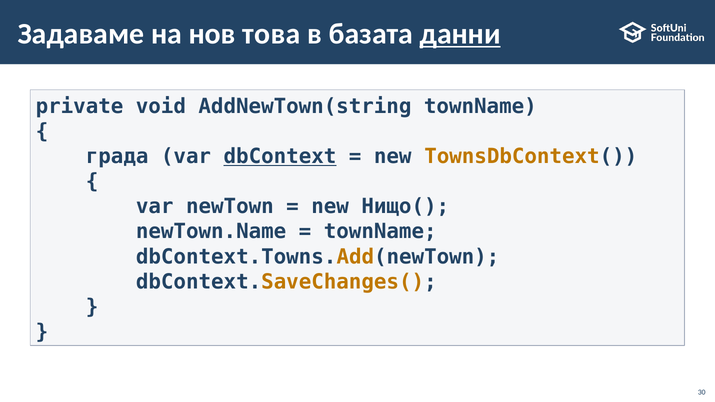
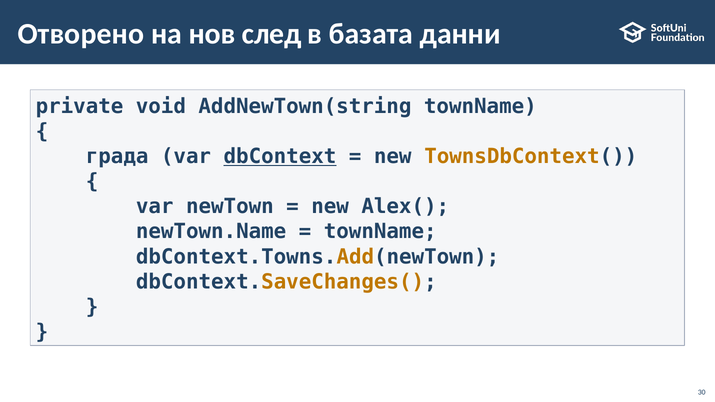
Задаваме: Задаваме -> Отворено
това: това -> след
данни underline: present -> none
Нищо(: Нищо( -> Alex(
